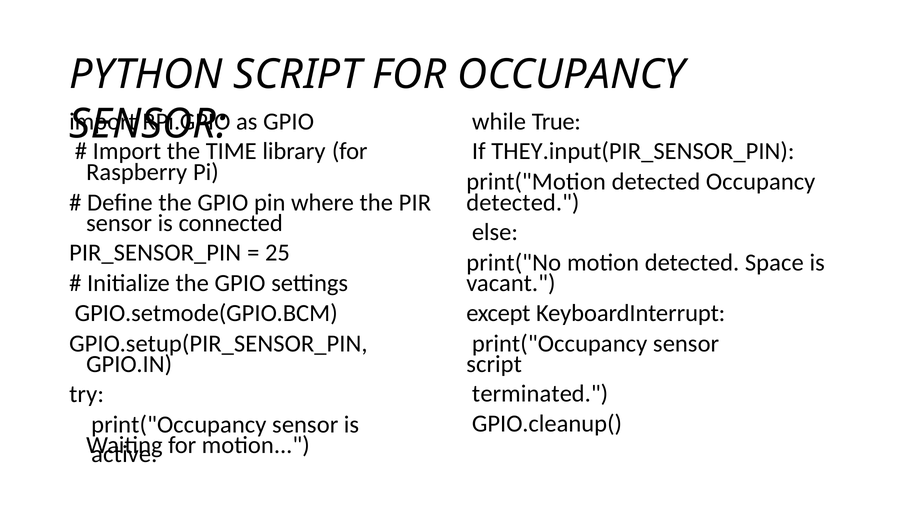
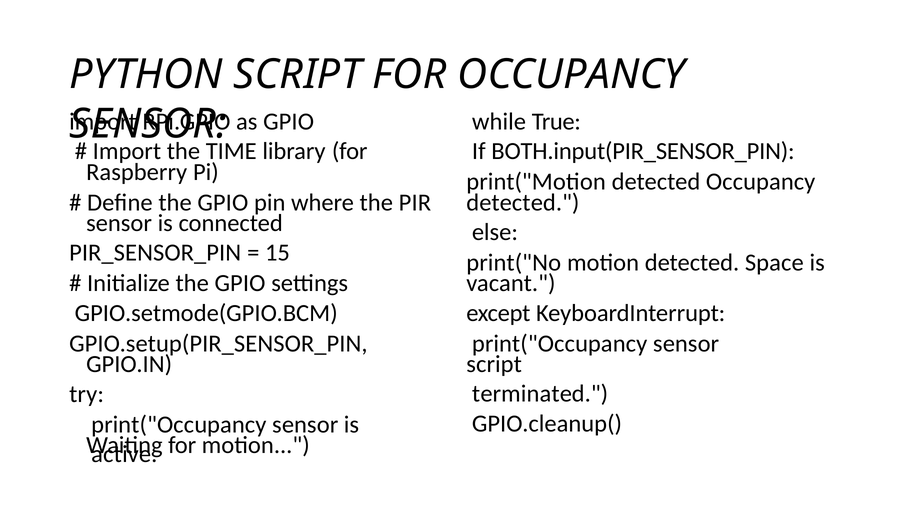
THEY.input(PIR_SENSOR_PIN: THEY.input(PIR_SENSOR_PIN -> BOTH.input(PIR_SENSOR_PIN
25: 25 -> 15
